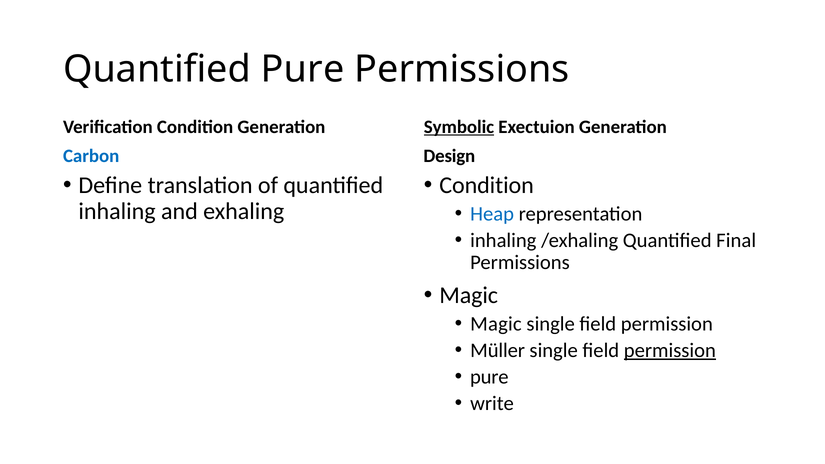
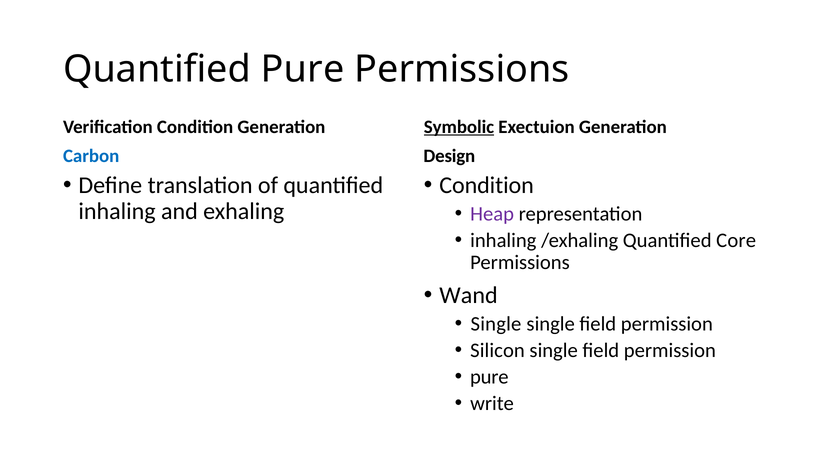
Heap colour: blue -> purple
Final: Final -> Core
Magic at (469, 295): Magic -> Wand
Magic at (496, 324): Magic -> Single
Müller: Müller -> Silicon
permission at (670, 350) underline: present -> none
